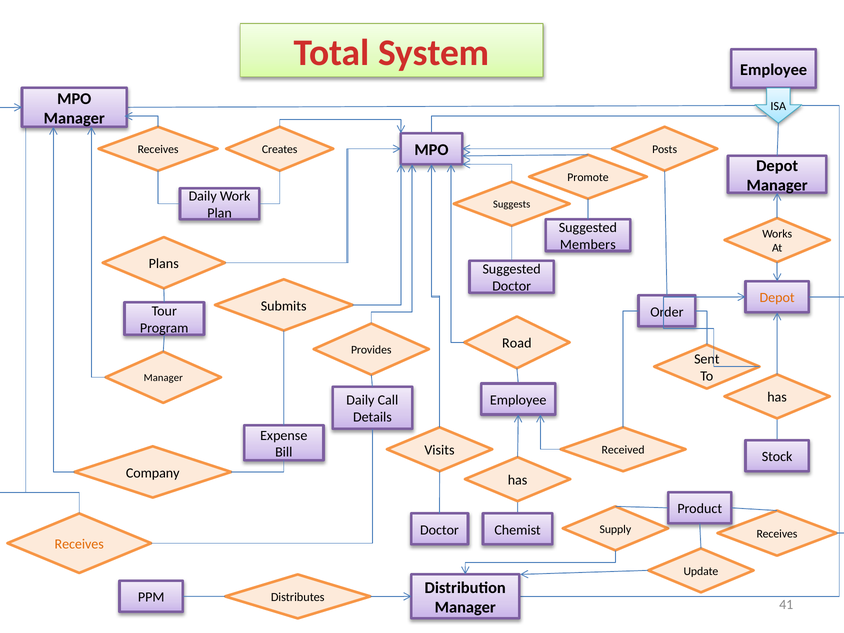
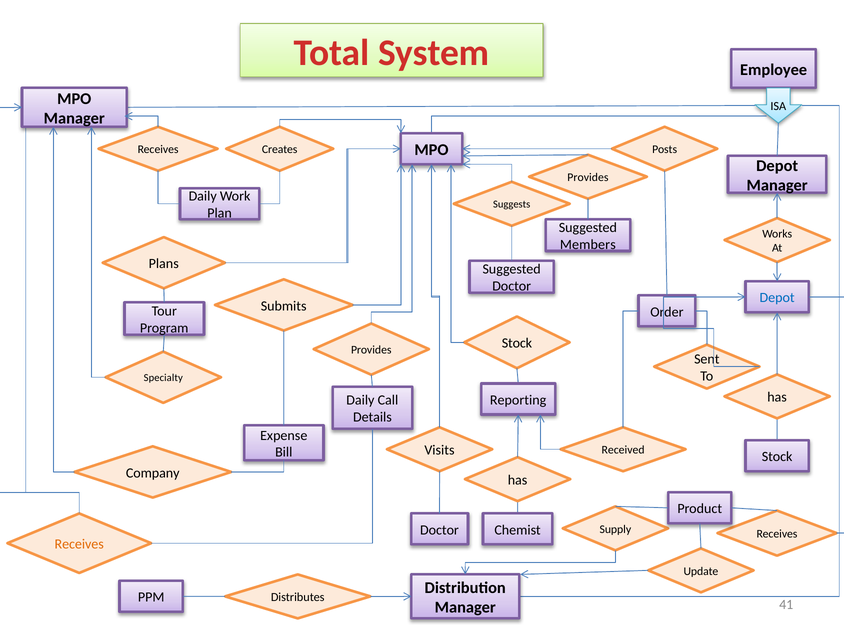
Promote at (588, 178): Promote -> Provides
Depot at (777, 298) colour: orange -> blue
Provides Road: Road -> Stock
Manager at (163, 378): Manager -> Specialty
Employee at (518, 400): Employee -> Reporting
